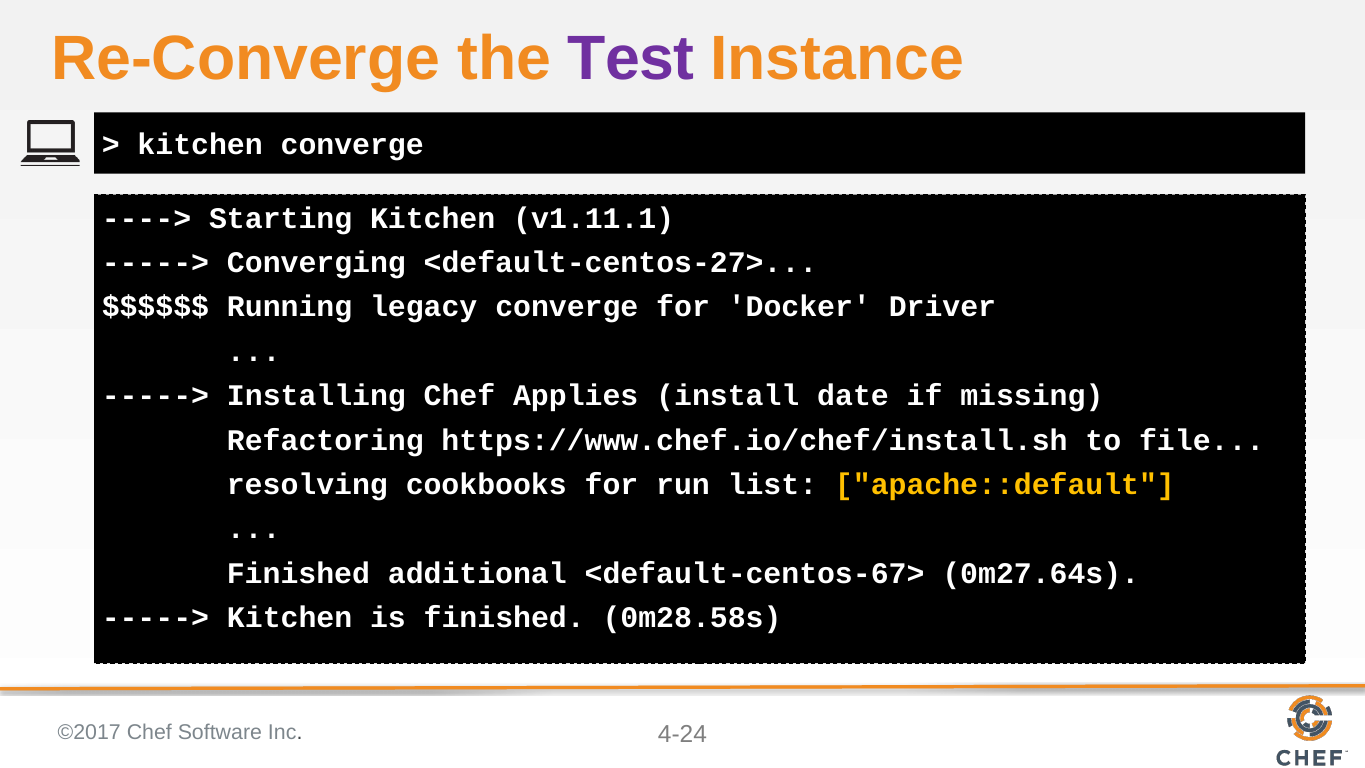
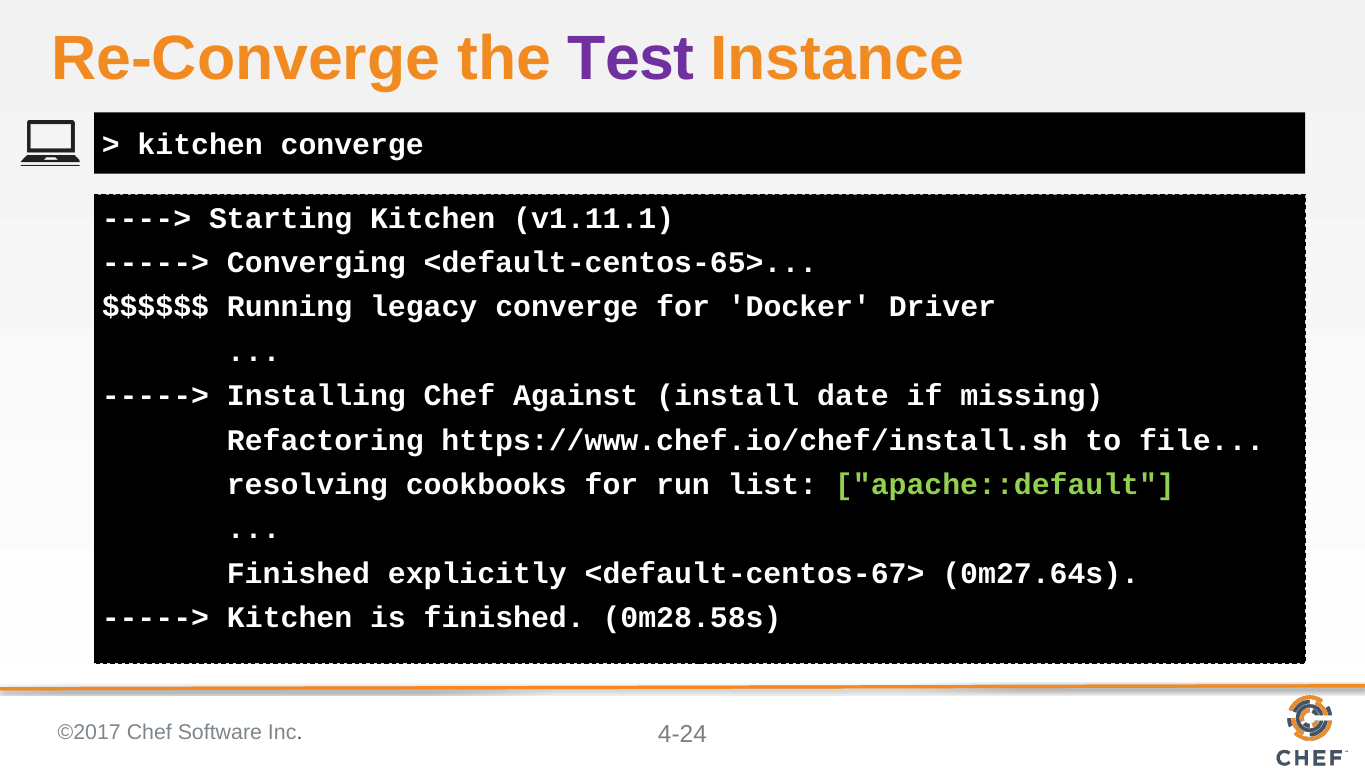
<default-centos-27>: <default-centos-27> -> <default-centos-65>
Applies: Applies -> Against
apache::default colour: yellow -> light green
additional: additional -> explicitly
